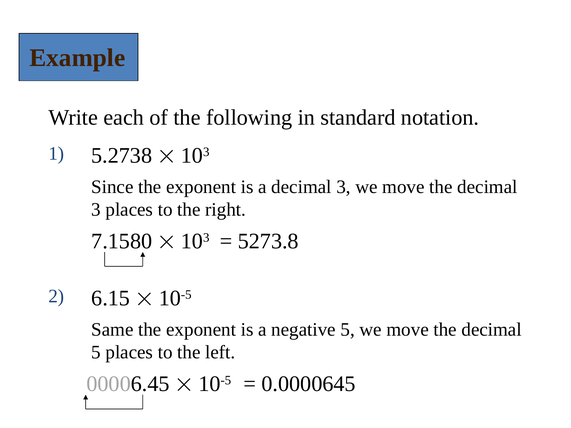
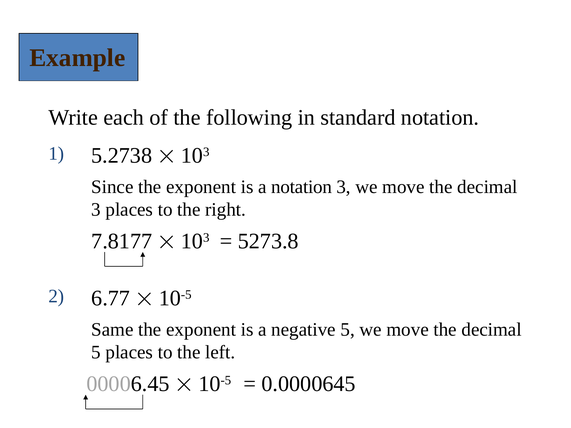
a decimal: decimal -> notation
7.1580: 7.1580 -> 7.8177
6.15: 6.15 -> 6.77
